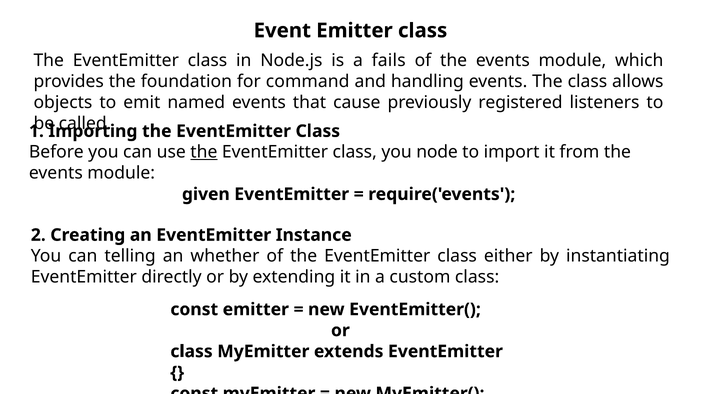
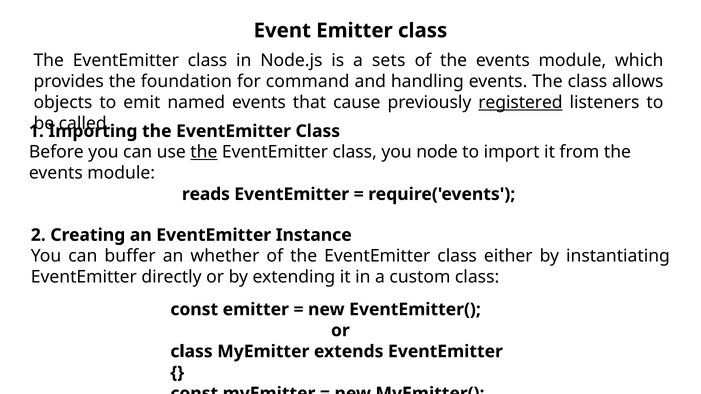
fails: fails -> sets
registered underline: none -> present
given: given -> reads
telling: telling -> buffer
